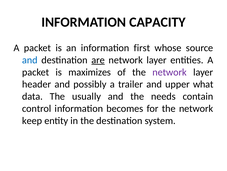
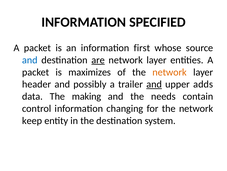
CAPACITY: CAPACITY -> SPECIFIED
network at (170, 72) colour: purple -> orange
and at (154, 84) underline: none -> present
what: what -> adds
usually: usually -> making
becomes: becomes -> changing
